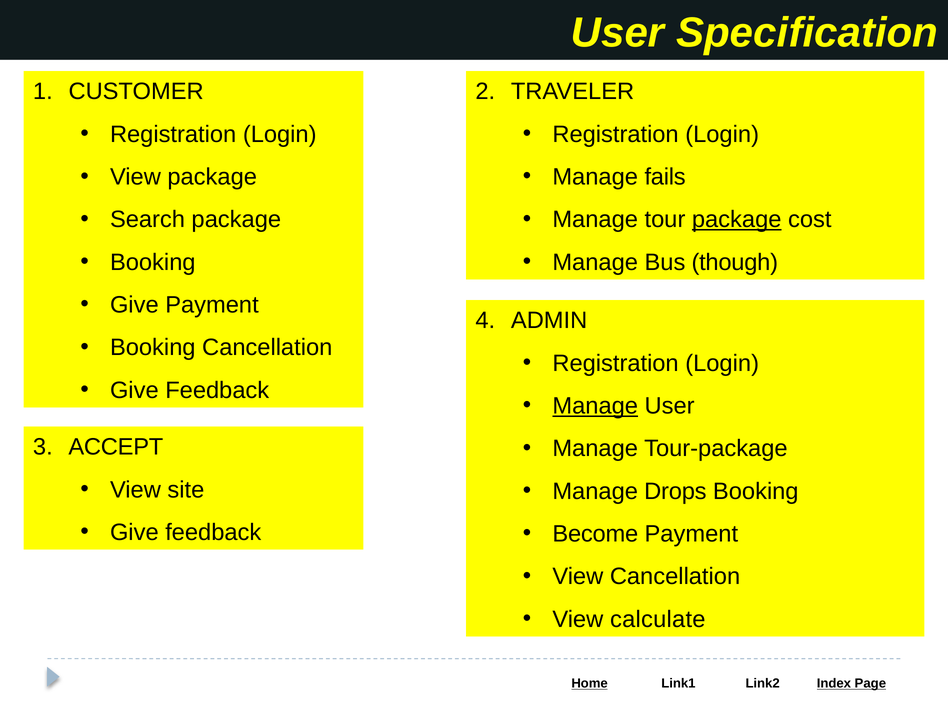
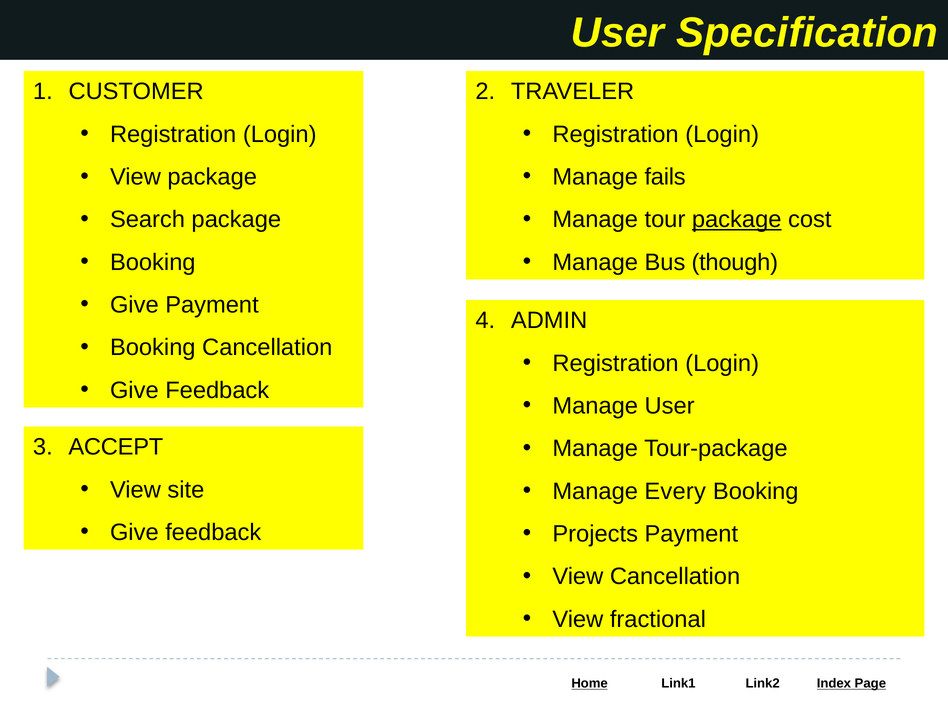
Manage at (595, 406) underline: present -> none
Drops: Drops -> Every
Become: Become -> Projects
calculate: calculate -> fractional
